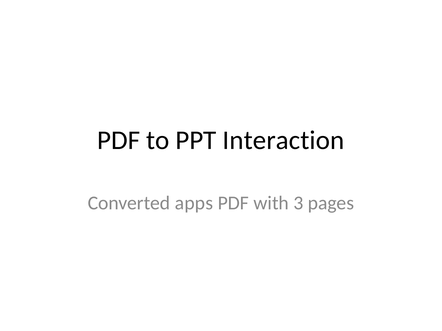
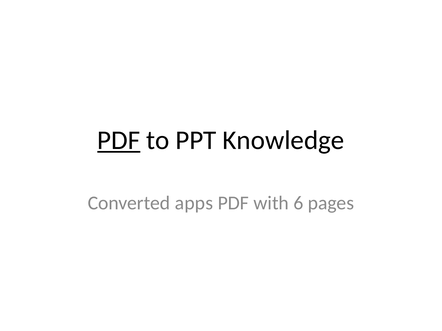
PDF at (119, 140) underline: none -> present
Interaction: Interaction -> Knowledge
3: 3 -> 6
